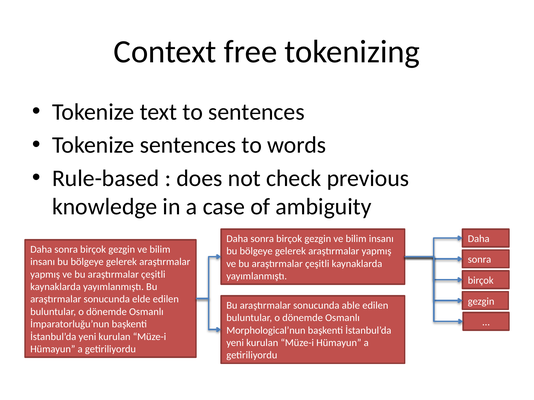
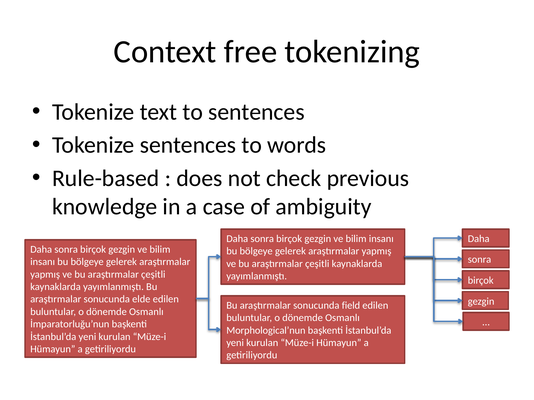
able: able -> field
